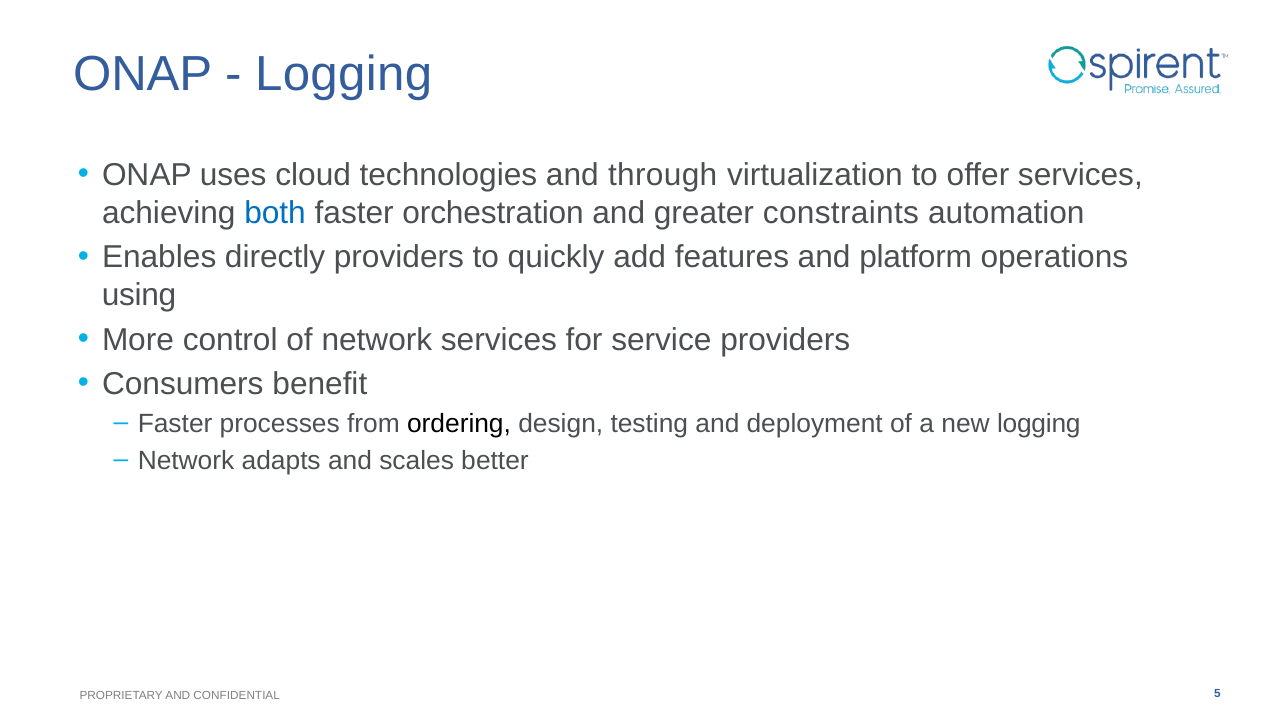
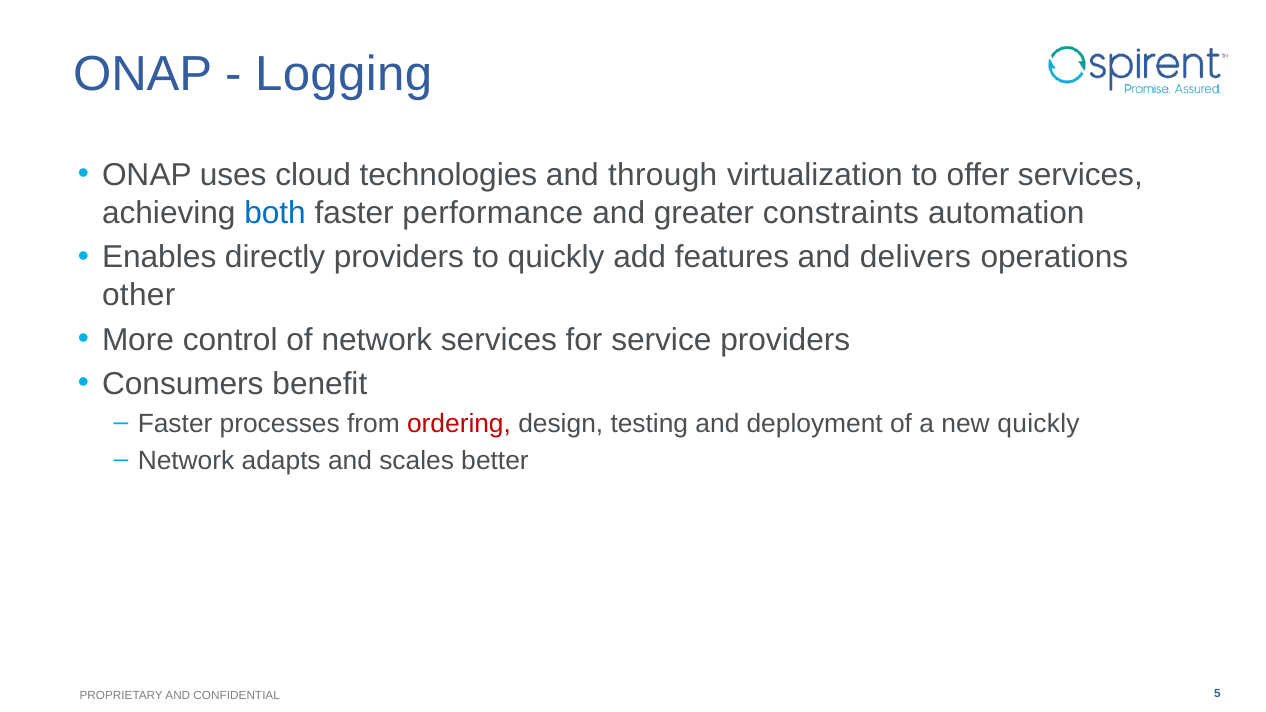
orchestration: orchestration -> performance
platform: platform -> delivers
using: using -> other
ordering colour: black -> red
new logging: logging -> quickly
